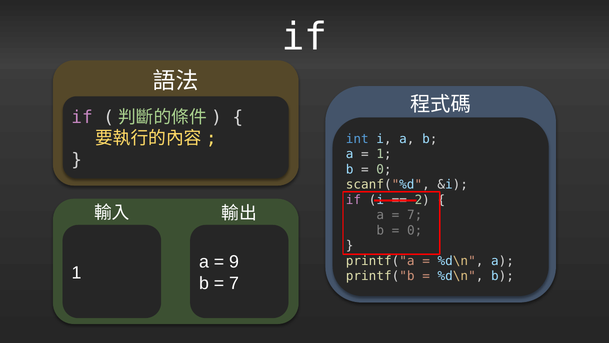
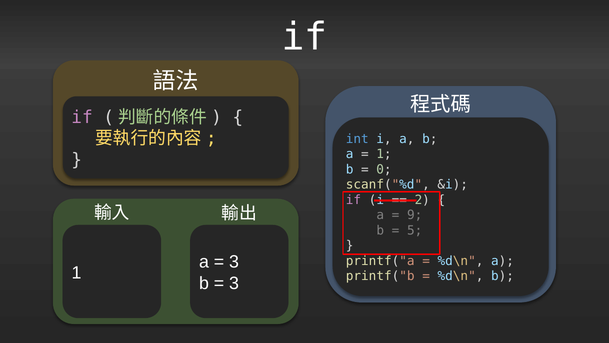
7 at (415, 215): 7 -> 9
0 at (415, 230): 0 -> 5
9 at (234, 262): 9 -> 3
7 at (234, 283): 7 -> 3
